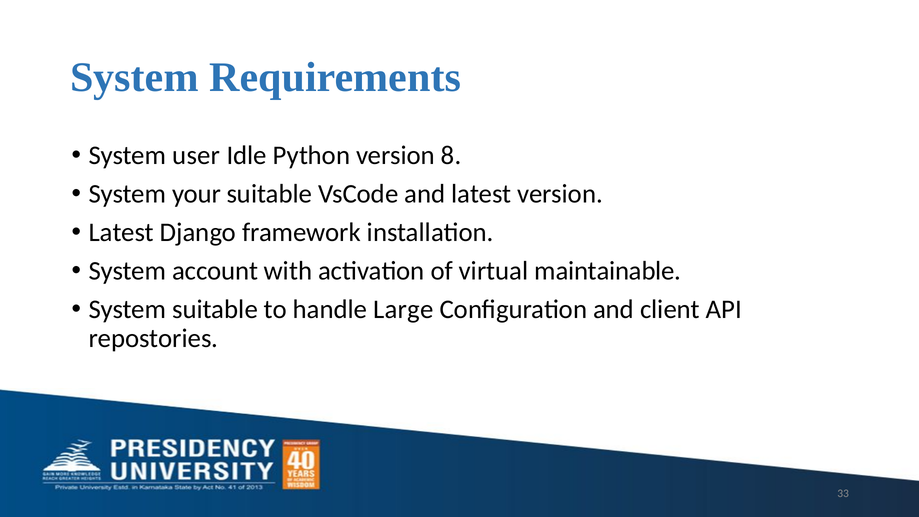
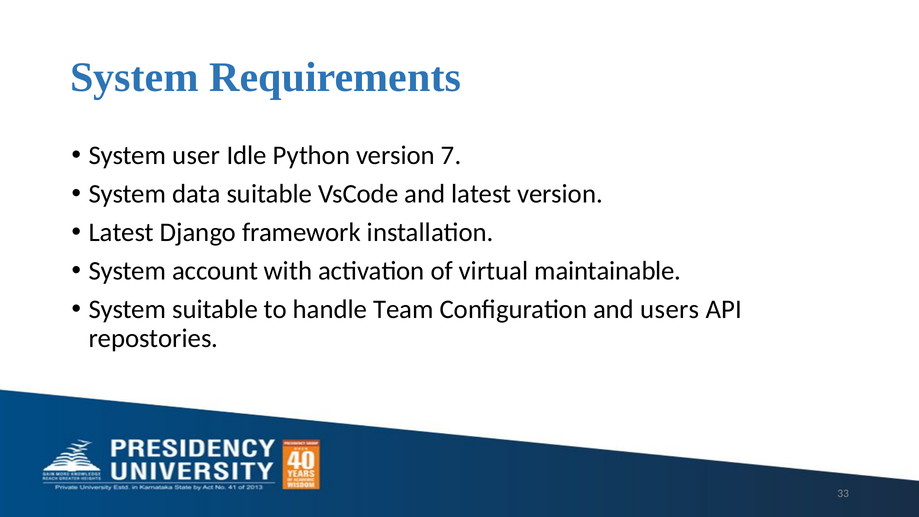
8: 8 -> 7
your: your -> data
Large: Large -> Team
client: client -> users
